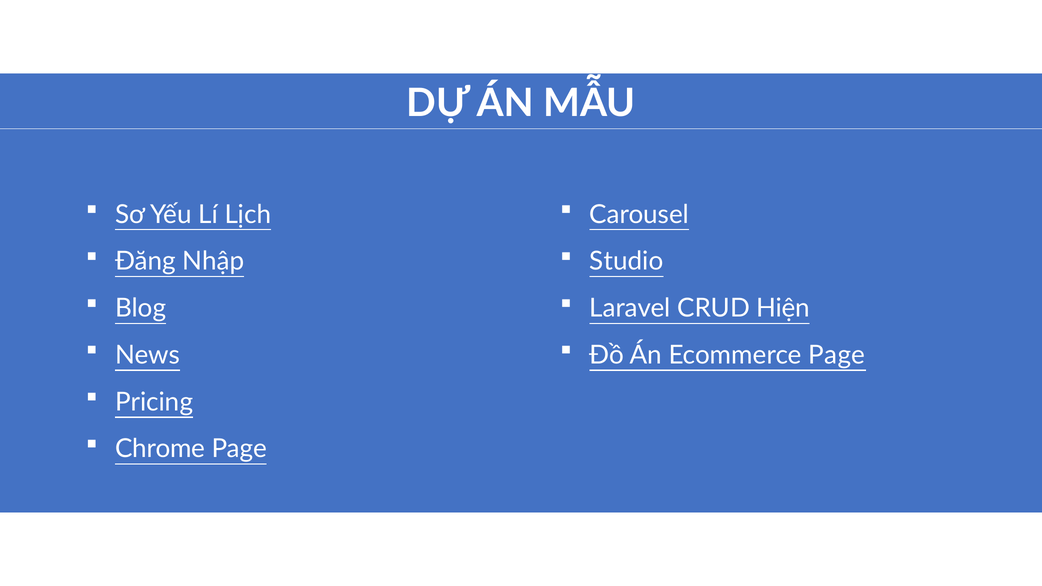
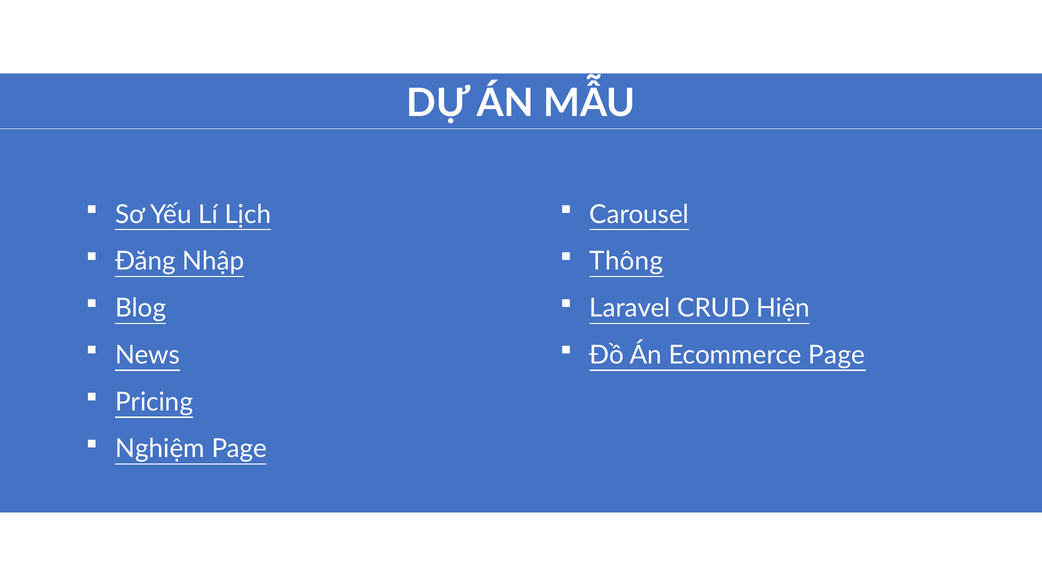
Studio: Studio -> Thông
Chrome: Chrome -> Nghiệm
